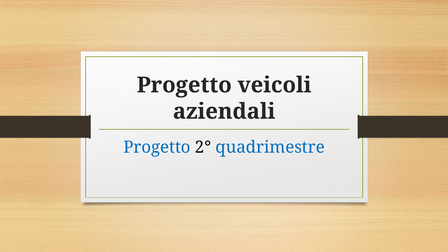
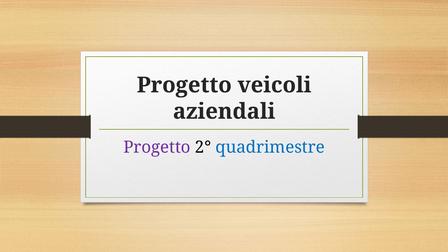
Progetto at (157, 147) colour: blue -> purple
